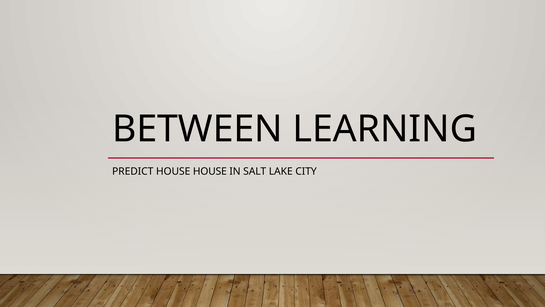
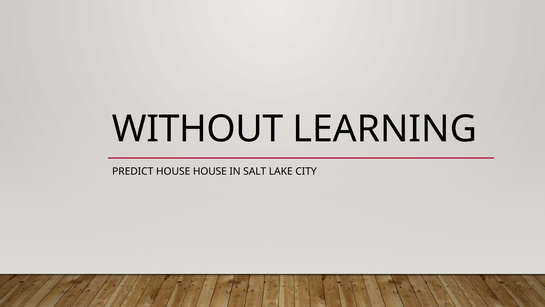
BETWEEN: BETWEEN -> WITHOUT
